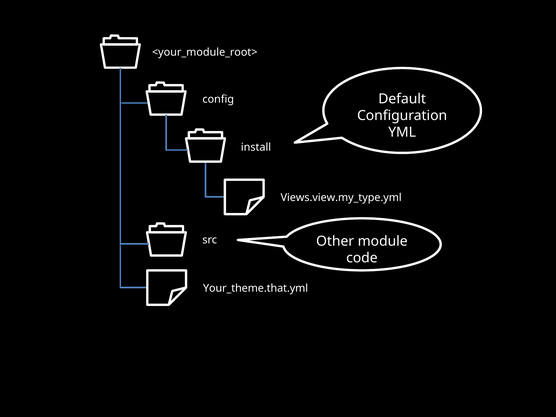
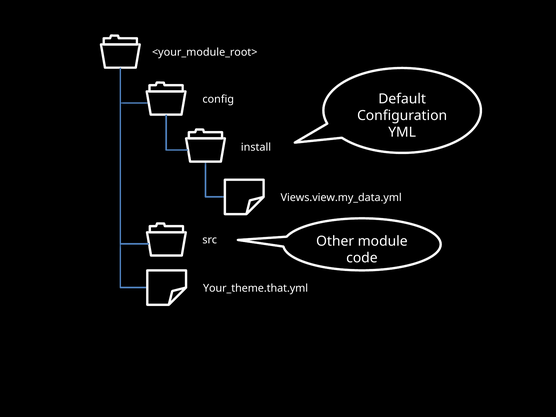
Views.view.my_type.yml: Views.view.my_type.yml -> Views.view.my_data.yml
